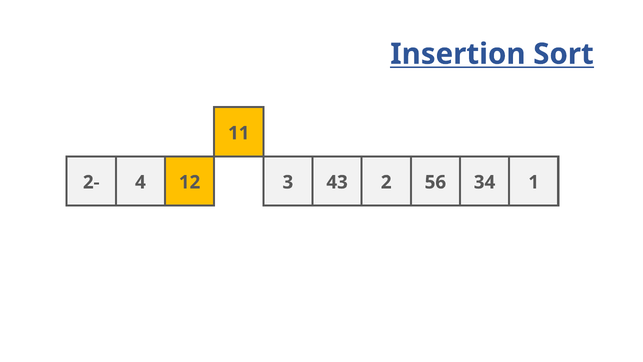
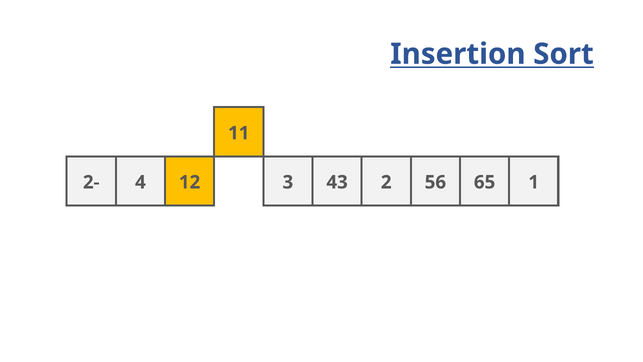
34: 34 -> 65
